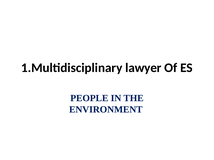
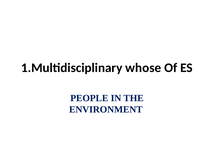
lawyer: lawyer -> whose
